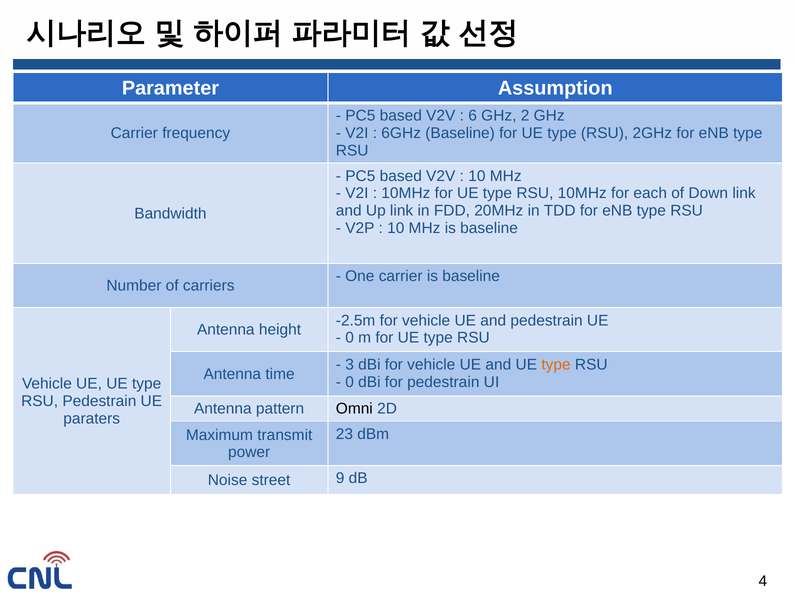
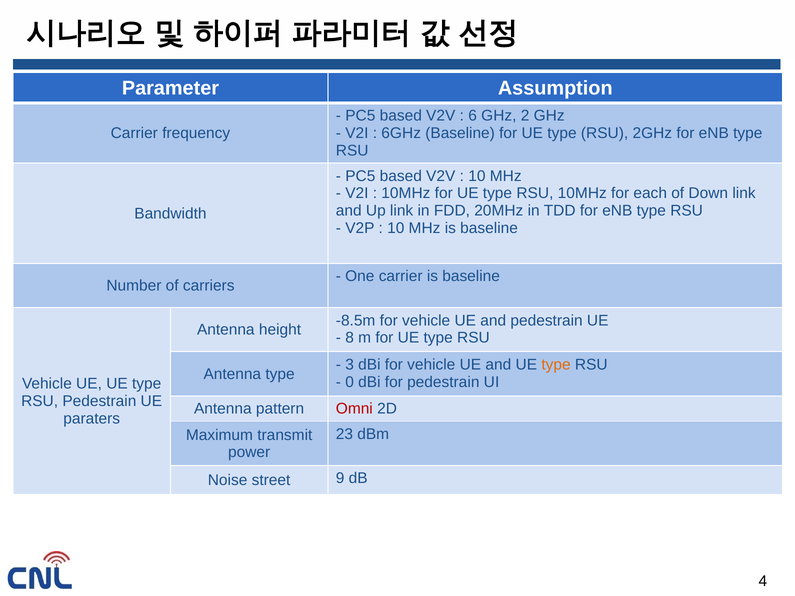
-2.5m: -2.5m -> -8.5m
0 at (350, 338): 0 -> 8
Antenna time: time -> type
Omni colour: black -> red
